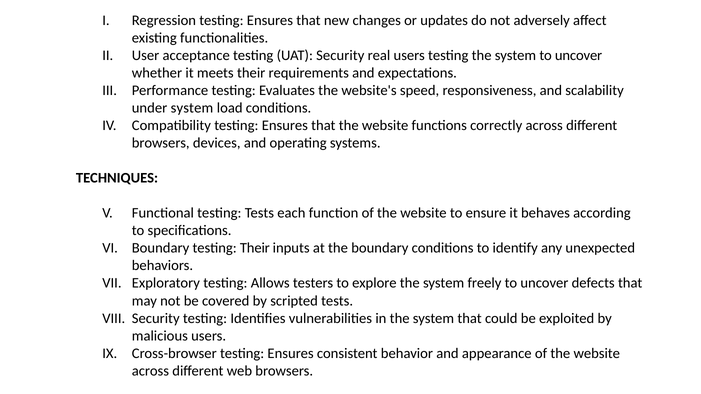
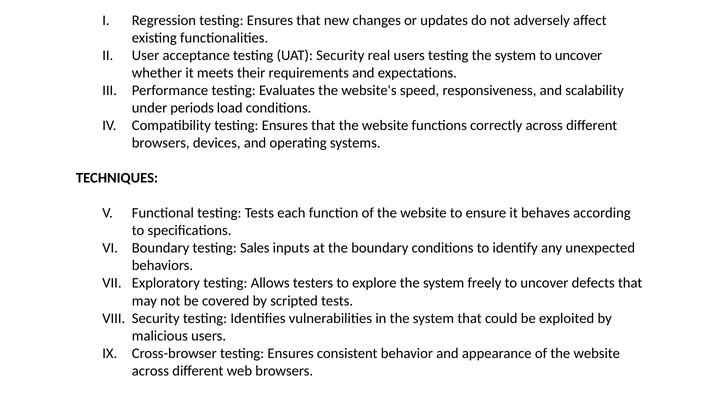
under system: system -> periods
testing Their: Their -> Sales
